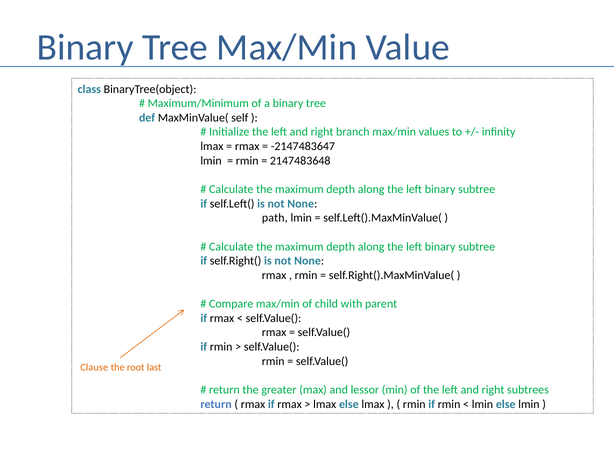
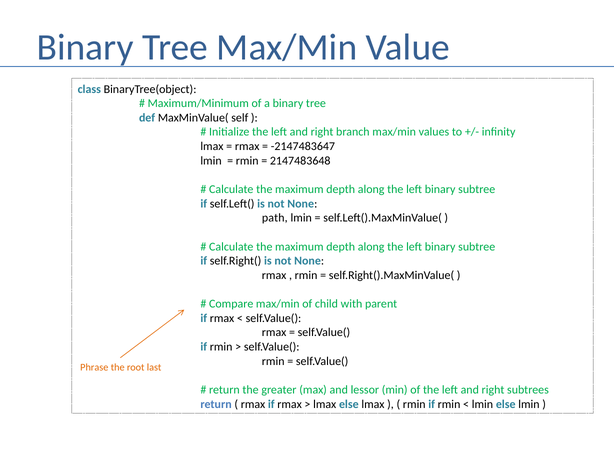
Clause: Clause -> Phrase
